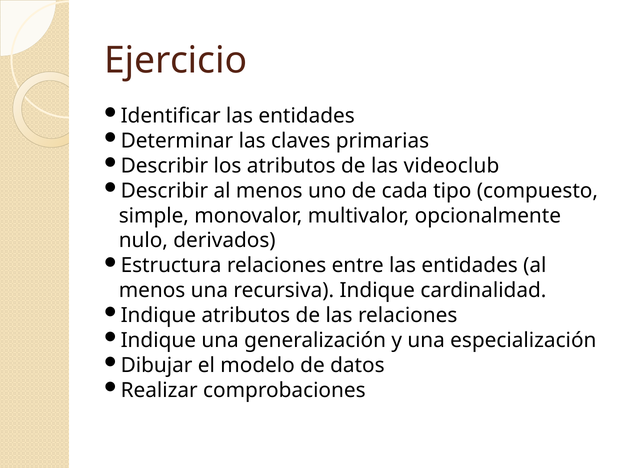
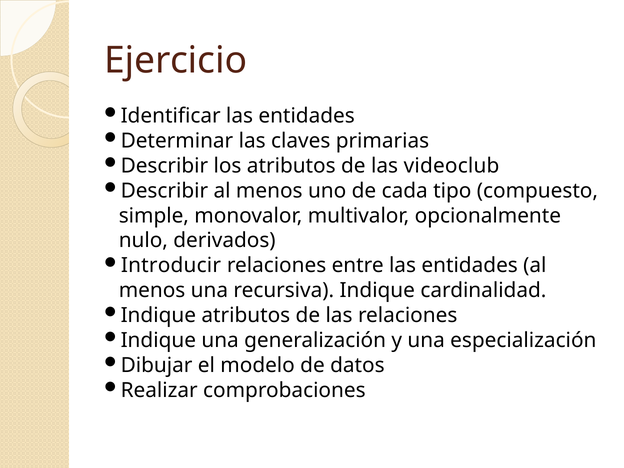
Estructura: Estructura -> Introducir
